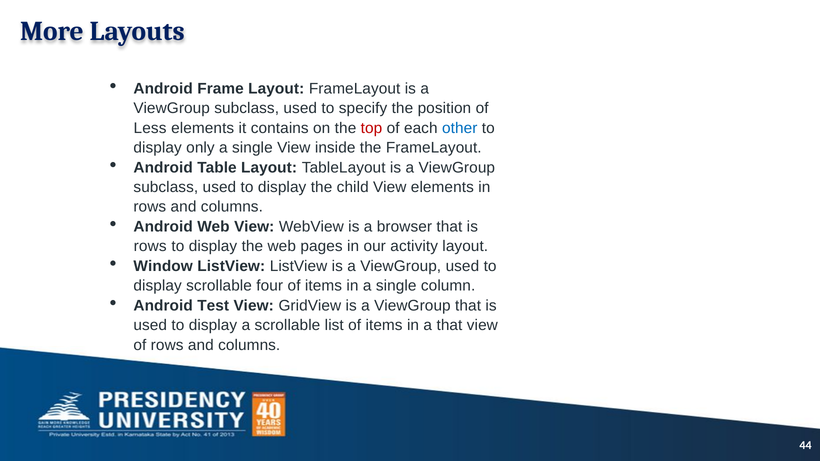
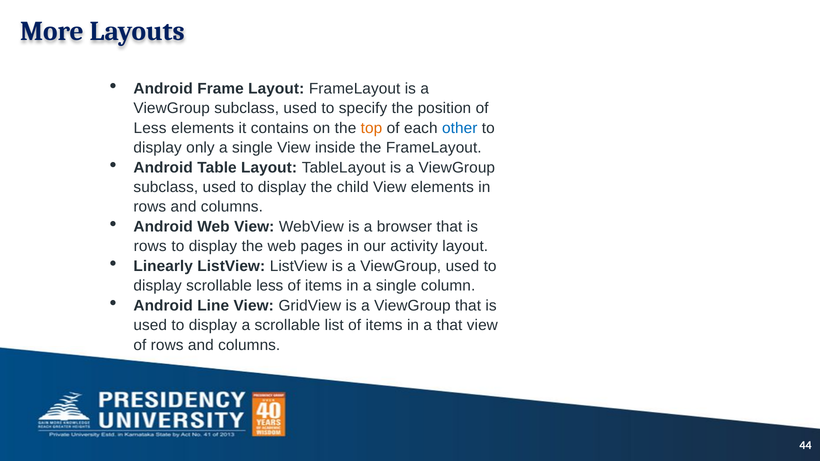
top colour: red -> orange
Window: Window -> Linearly
scrollable four: four -> less
Test: Test -> Line
